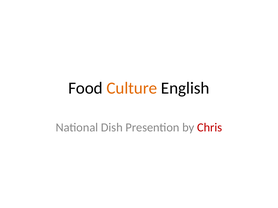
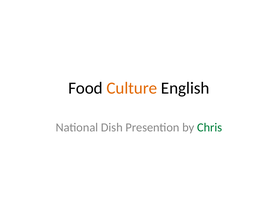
Chris colour: red -> green
